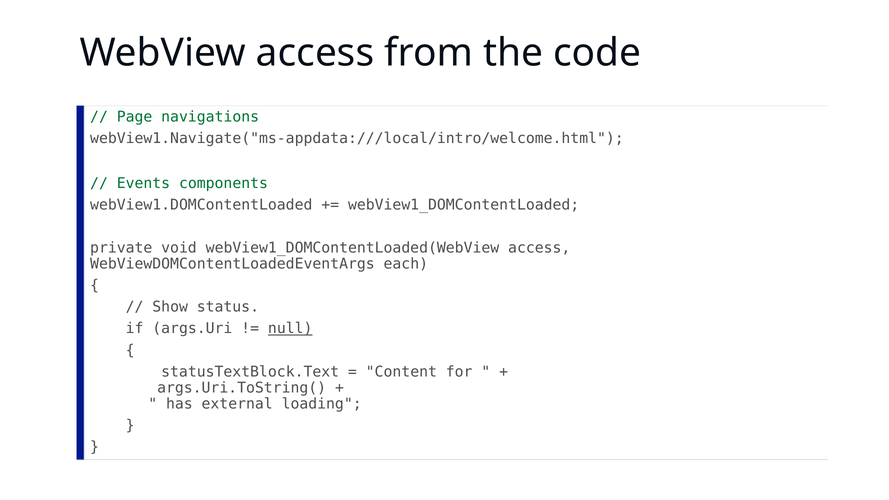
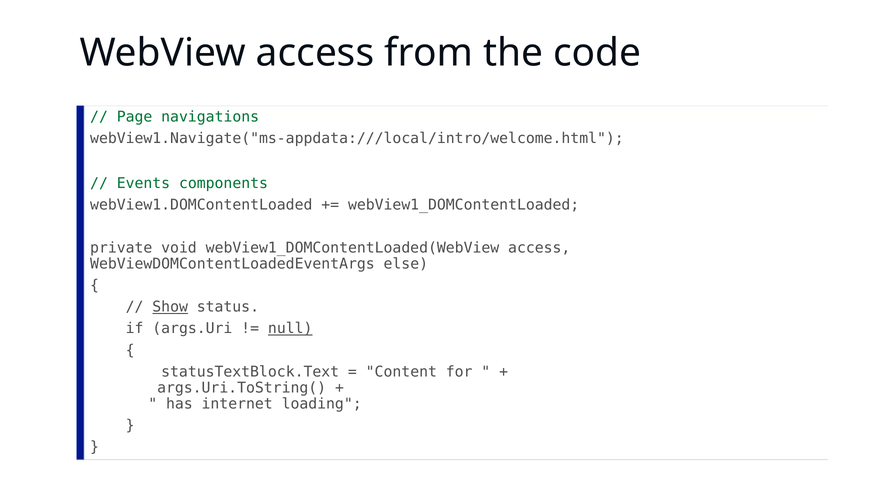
each: each -> else
Show underline: none -> present
external: external -> internet
